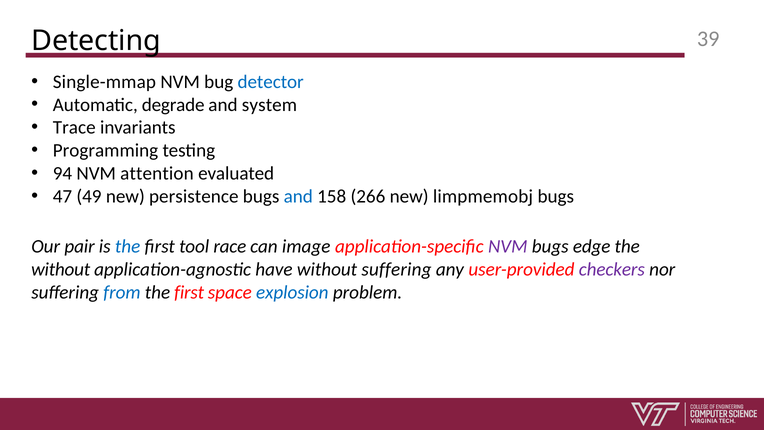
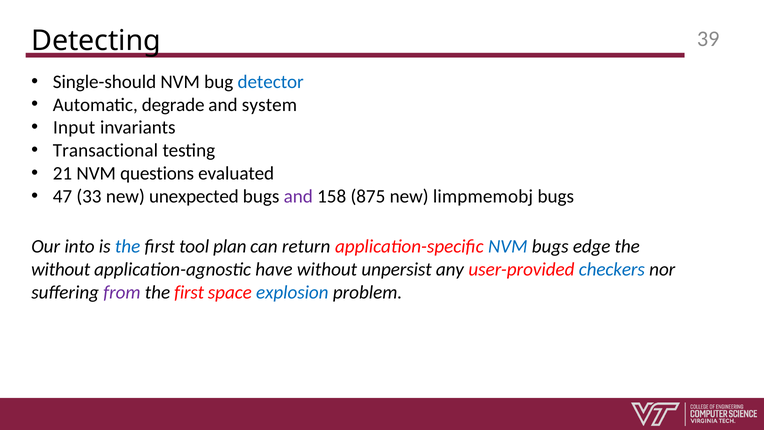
Single-mmap: Single-mmap -> Single-should
Trace: Trace -> Input
Programming: Programming -> Transactional
94: 94 -> 21
attention: attention -> questions
49: 49 -> 33
persistence: persistence -> unexpected
and at (298, 196) colour: blue -> purple
266: 266 -> 875
pair: pair -> into
race: race -> plan
image: image -> return
NVM at (508, 246) colour: purple -> blue
without suffering: suffering -> unpersist
checkers colour: purple -> blue
from colour: blue -> purple
